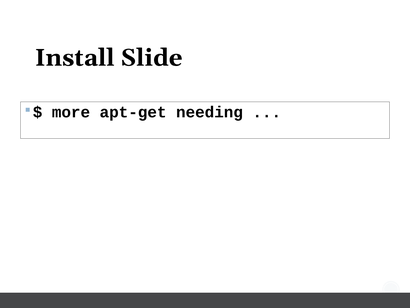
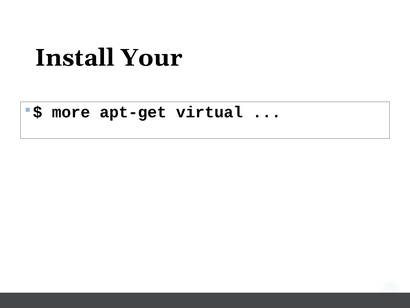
Slide: Slide -> Your
needing: needing -> virtual
